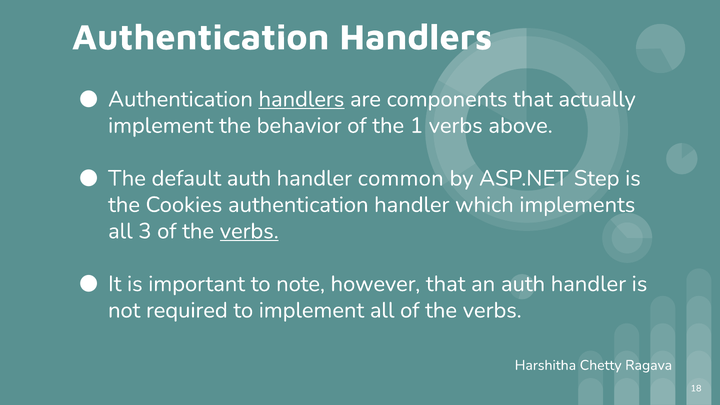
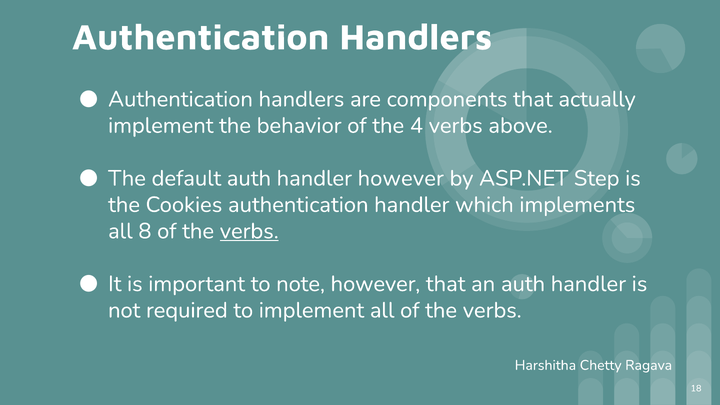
handlers at (301, 99) underline: present -> none
1: 1 -> 4
handler common: common -> however
3: 3 -> 8
